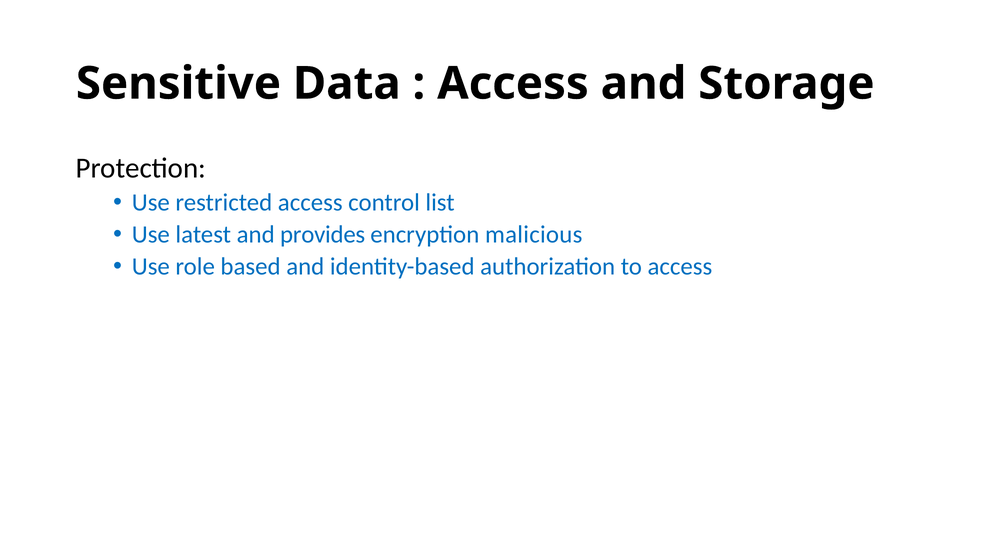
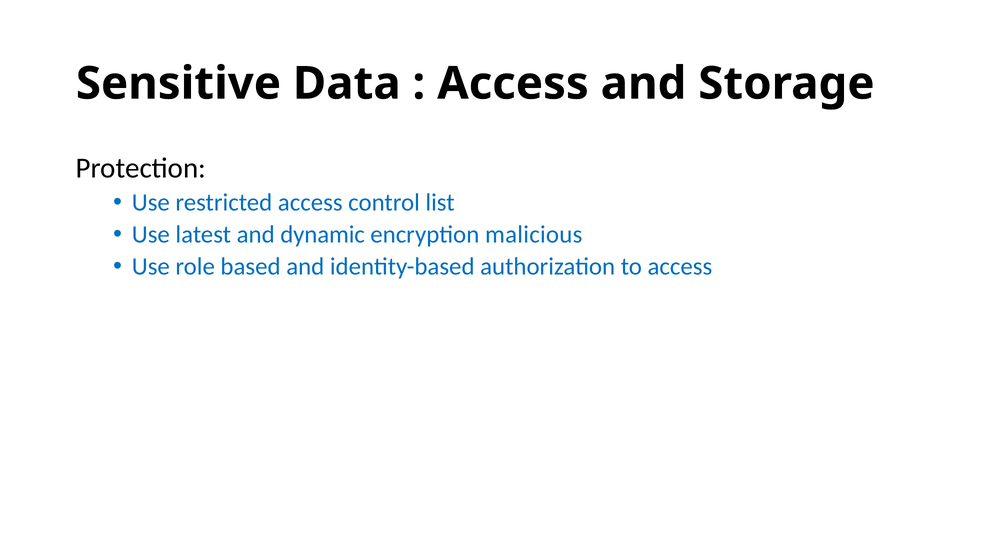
provides: provides -> dynamic
